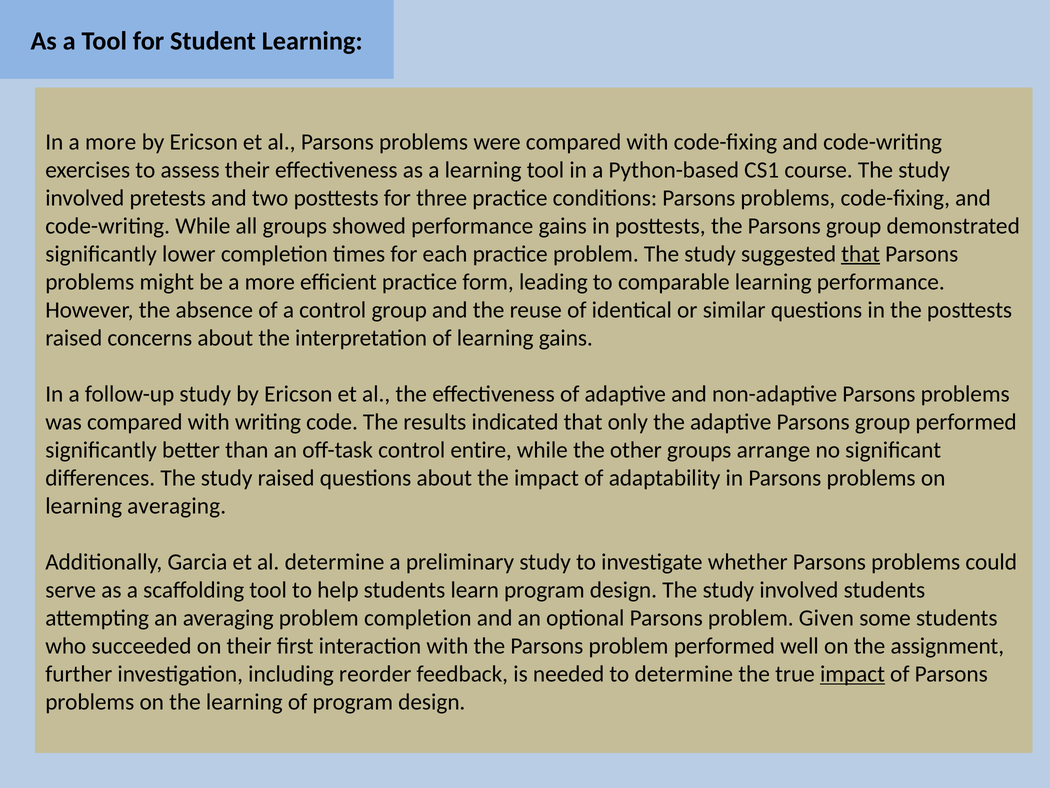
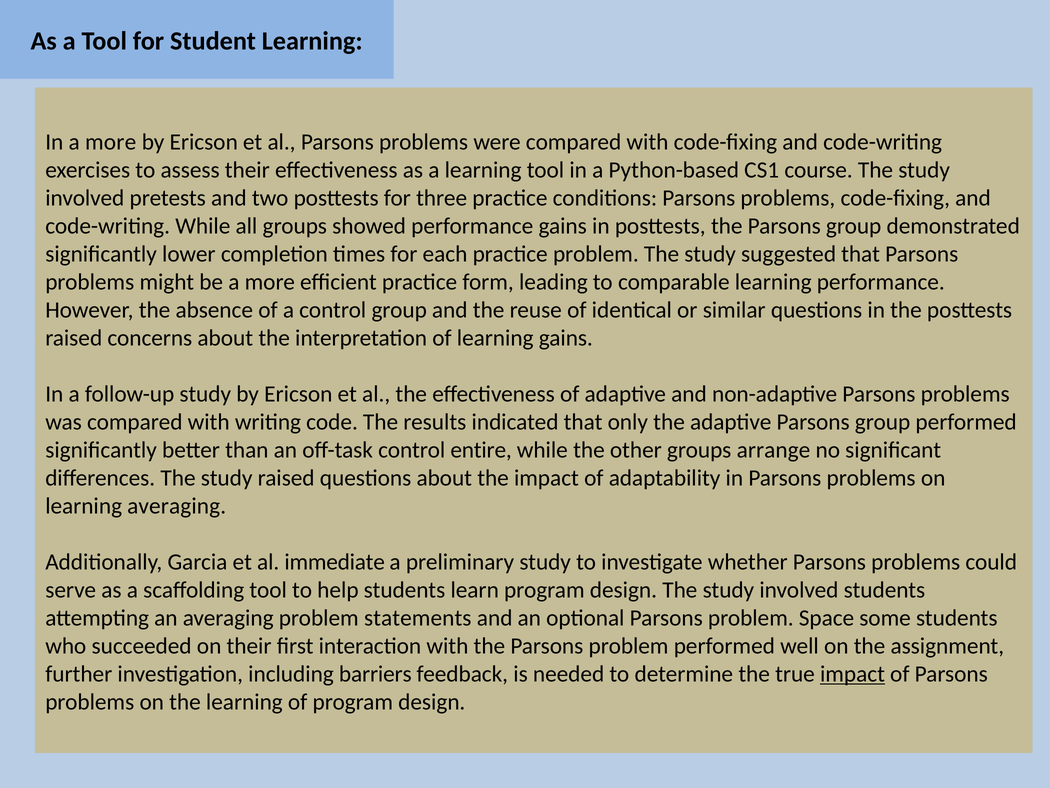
that at (861, 254) underline: present -> none
al determine: determine -> immediate
problem completion: completion -> statements
Given: Given -> Space
reorder: reorder -> barriers
